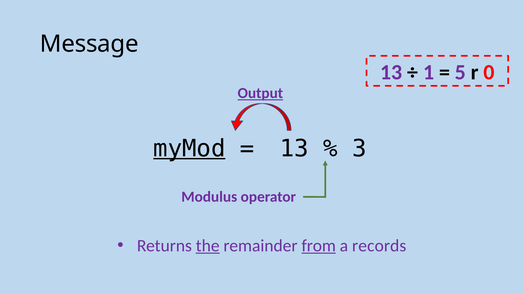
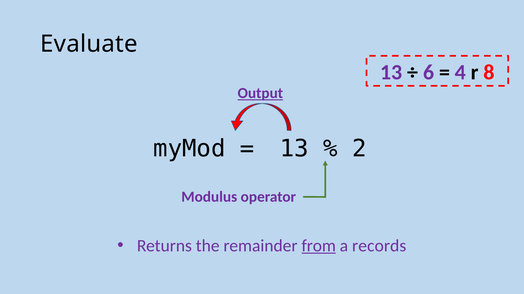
Message: Message -> Evaluate
1: 1 -> 6
5: 5 -> 4
0: 0 -> 8
myMod underline: present -> none
3: 3 -> 2
the underline: present -> none
